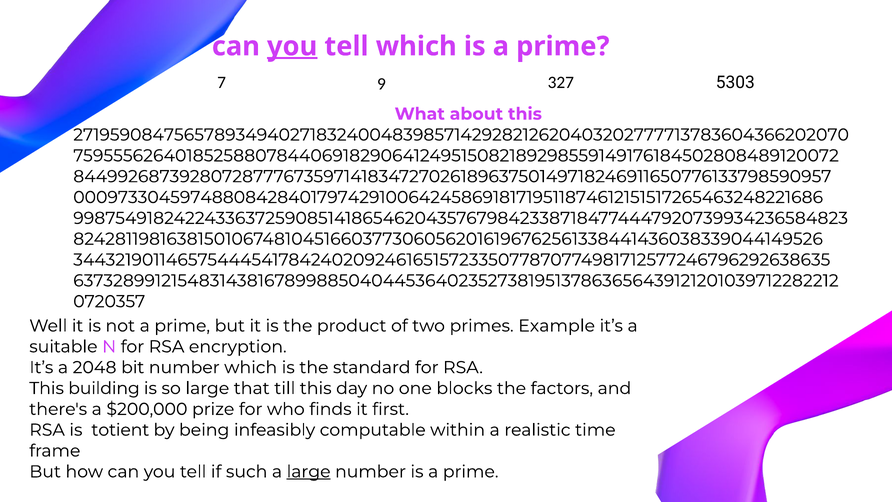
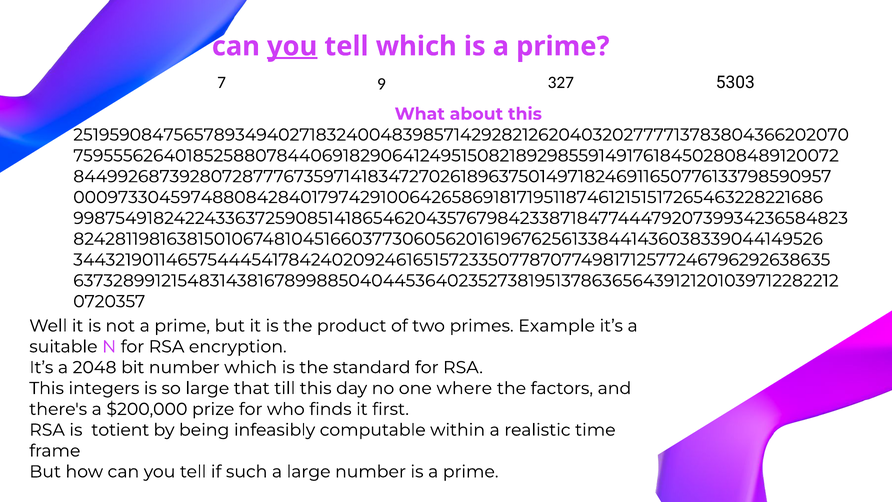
2719590847565789349402718324004839857142928212620403202777713783604366202070: 2719590847565789349402718324004839857142928212620403202777713783604366202070 -> 2519590847565789349402718324004839857142928212620403202777713783804366202070
0009733045974880842840179742910064245869181719511874612151517265463248221686: 0009733045974880842840179742910064245869181719511874612151517265463248221686 -> 0009733045974880842840179742910064265869181719511874612151517265463228221686
building: building -> integers
blocks: blocks -> where
large at (309, 471) underline: present -> none
